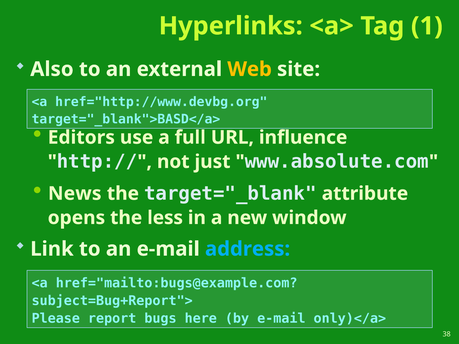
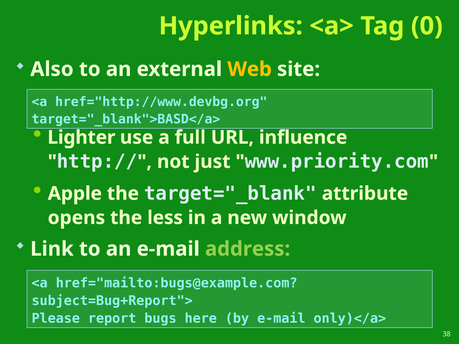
1: 1 -> 0
Editors: Editors -> Lighter
www.absolute.com: www.absolute.com -> www.priority.com
News: News -> Apple
address colour: light blue -> light green
